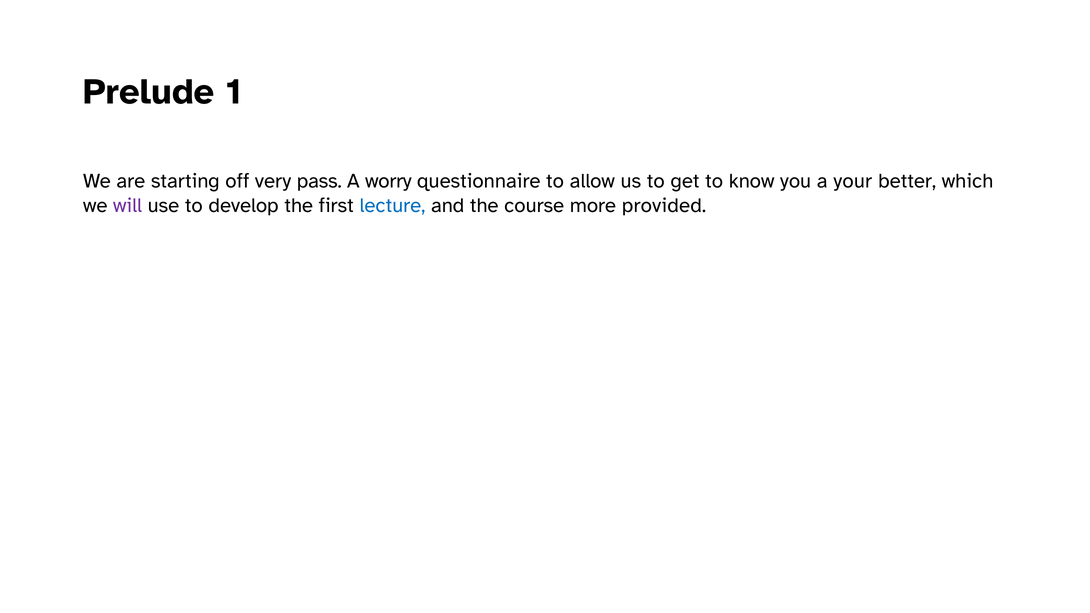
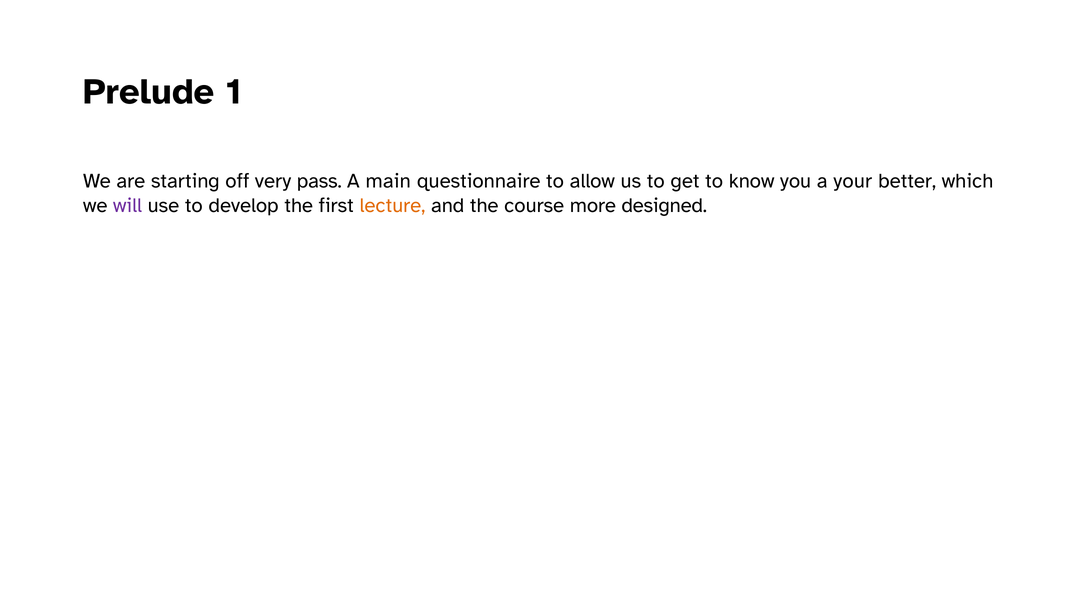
worry: worry -> main
lecture colour: blue -> orange
provided: provided -> designed
